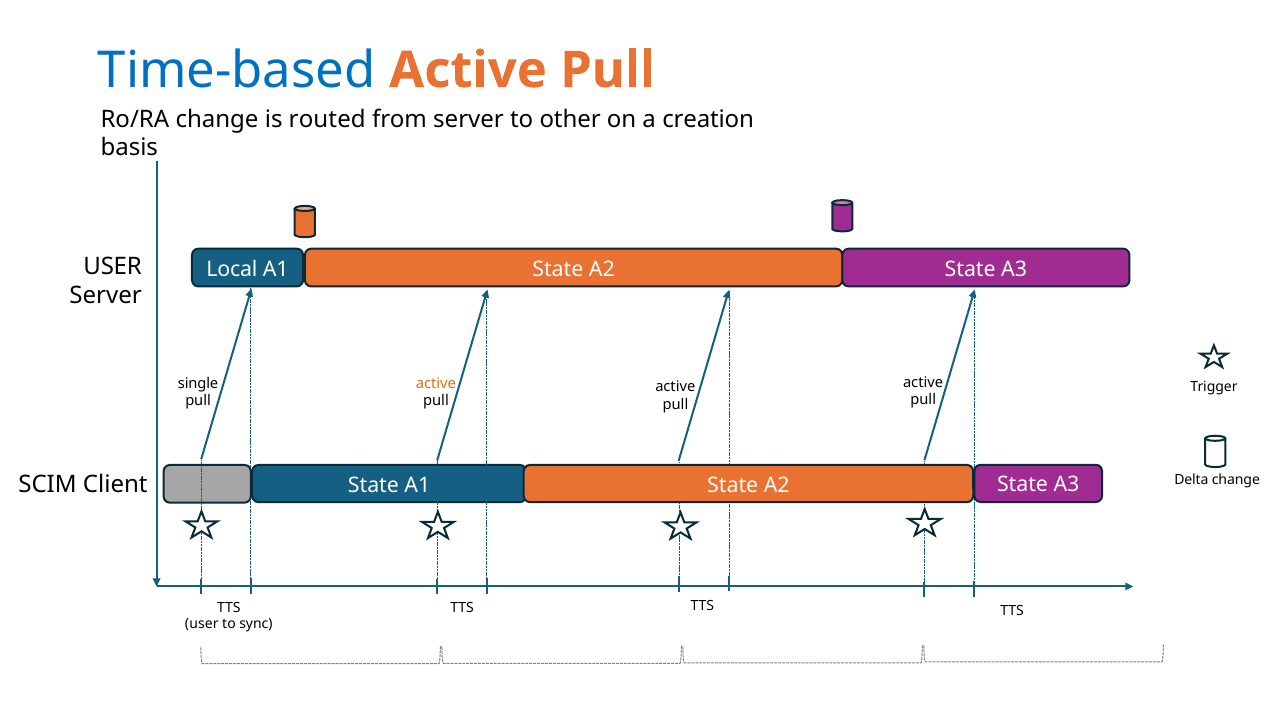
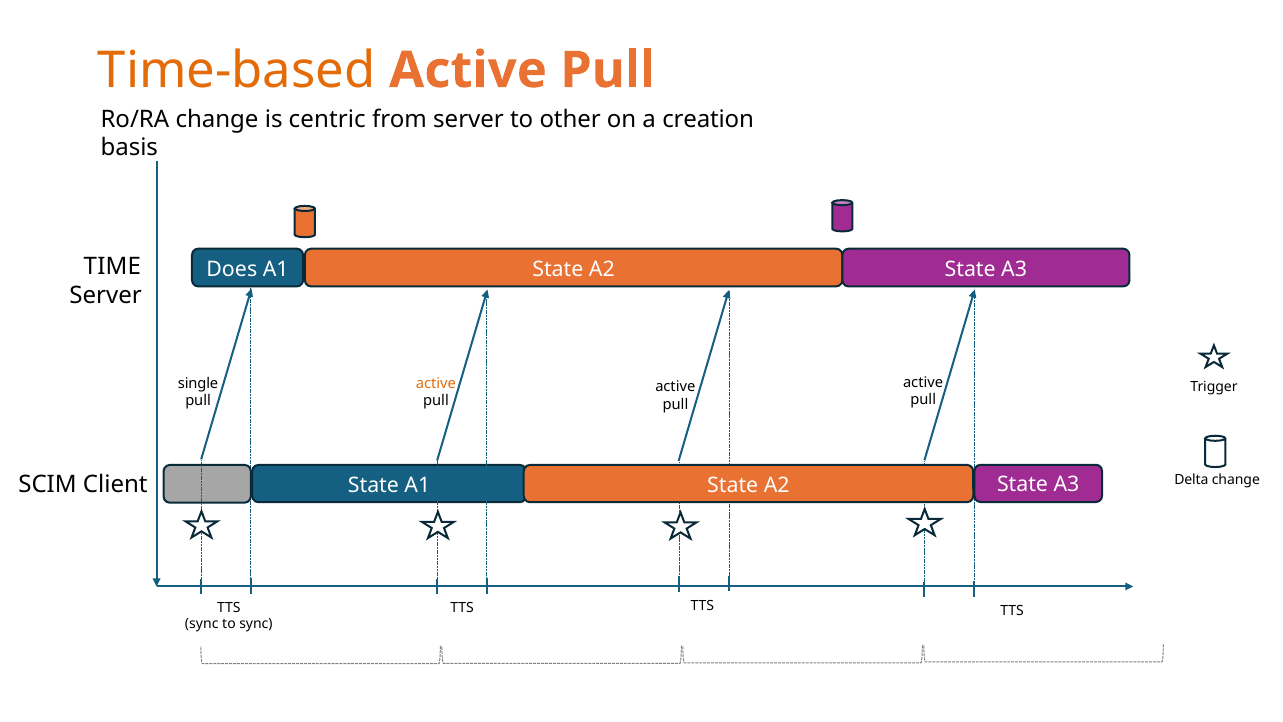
Time-based colour: blue -> orange
routed: routed -> centric
USER at (113, 267): USER -> TIME
Local: Local -> Does
user at (202, 624): user -> sync
